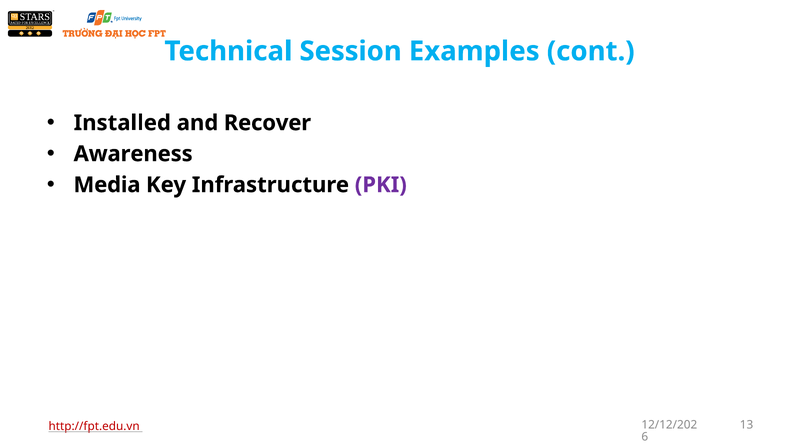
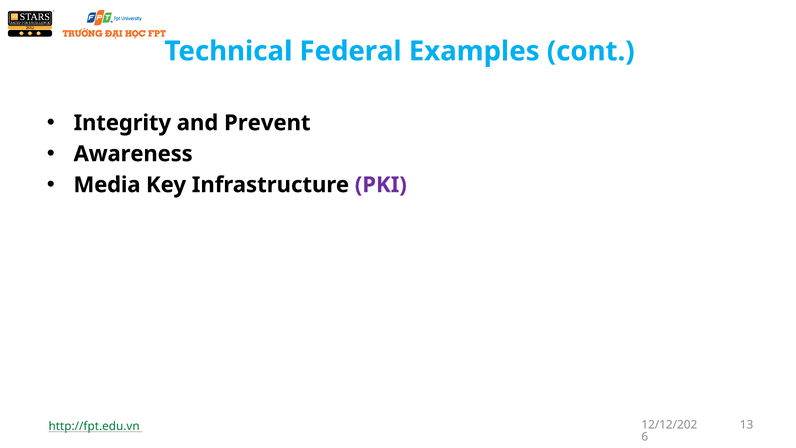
Session: Session -> Federal
Installed: Installed -> Integrity
Recover: Recover -> Prevent
http://fpt.edu.vn colour: red -> green
